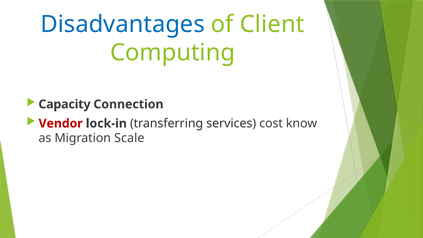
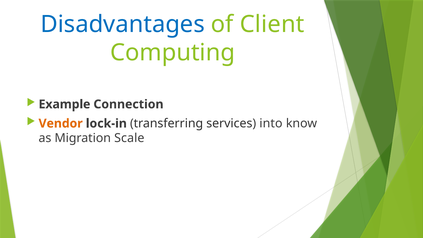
Capacity: Capacity -> Example
Vendor colour: red -> orange
cost: cost -> into
